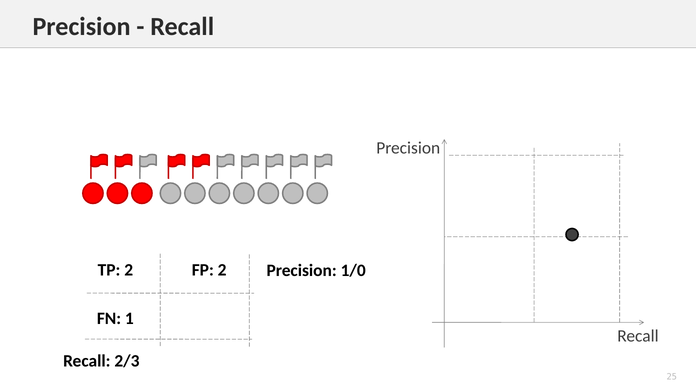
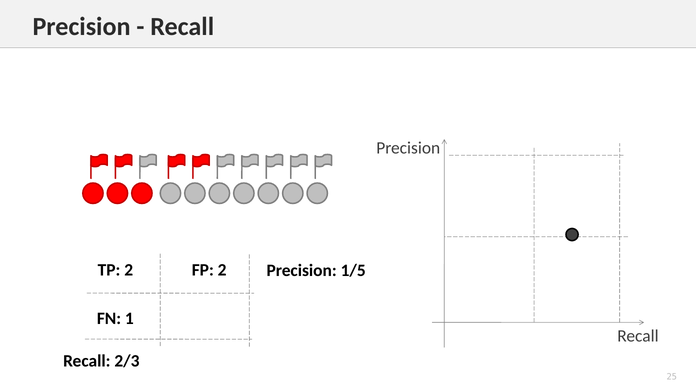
1/0: 1/0 -> 1/5
